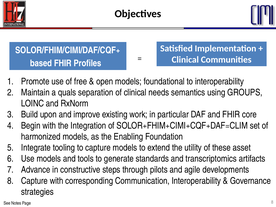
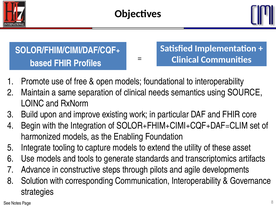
quals: quals -> same
GROUPS: GROUPS -> SOURCE
8 Capture: Capture -> Solution
